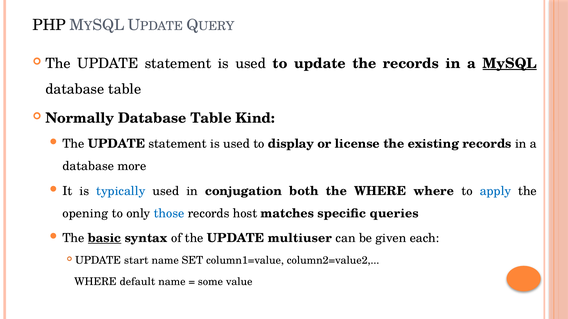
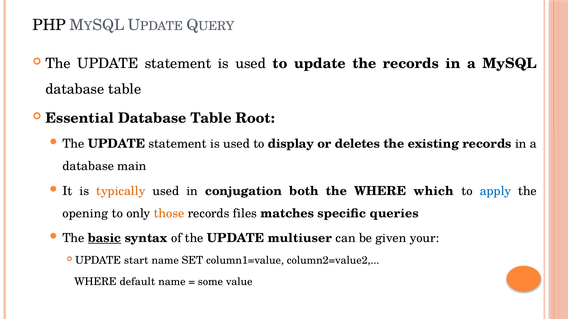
MySQL underline: present -> none
Normally: Normally -> Essential
Kind: Kind -> Root
license: license -> deletes
more: more -> main
typically colour: blue -> orange
WHERE where: where -> which
those colour: blue -> orange
host: host -> files
each: each -> your
